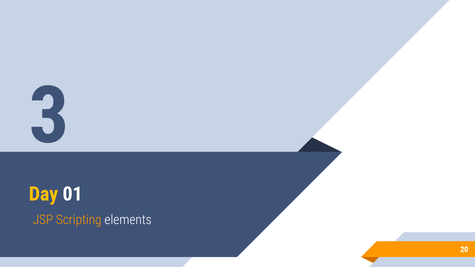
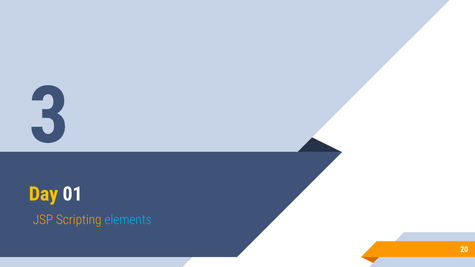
elements colour: white -> light blue
